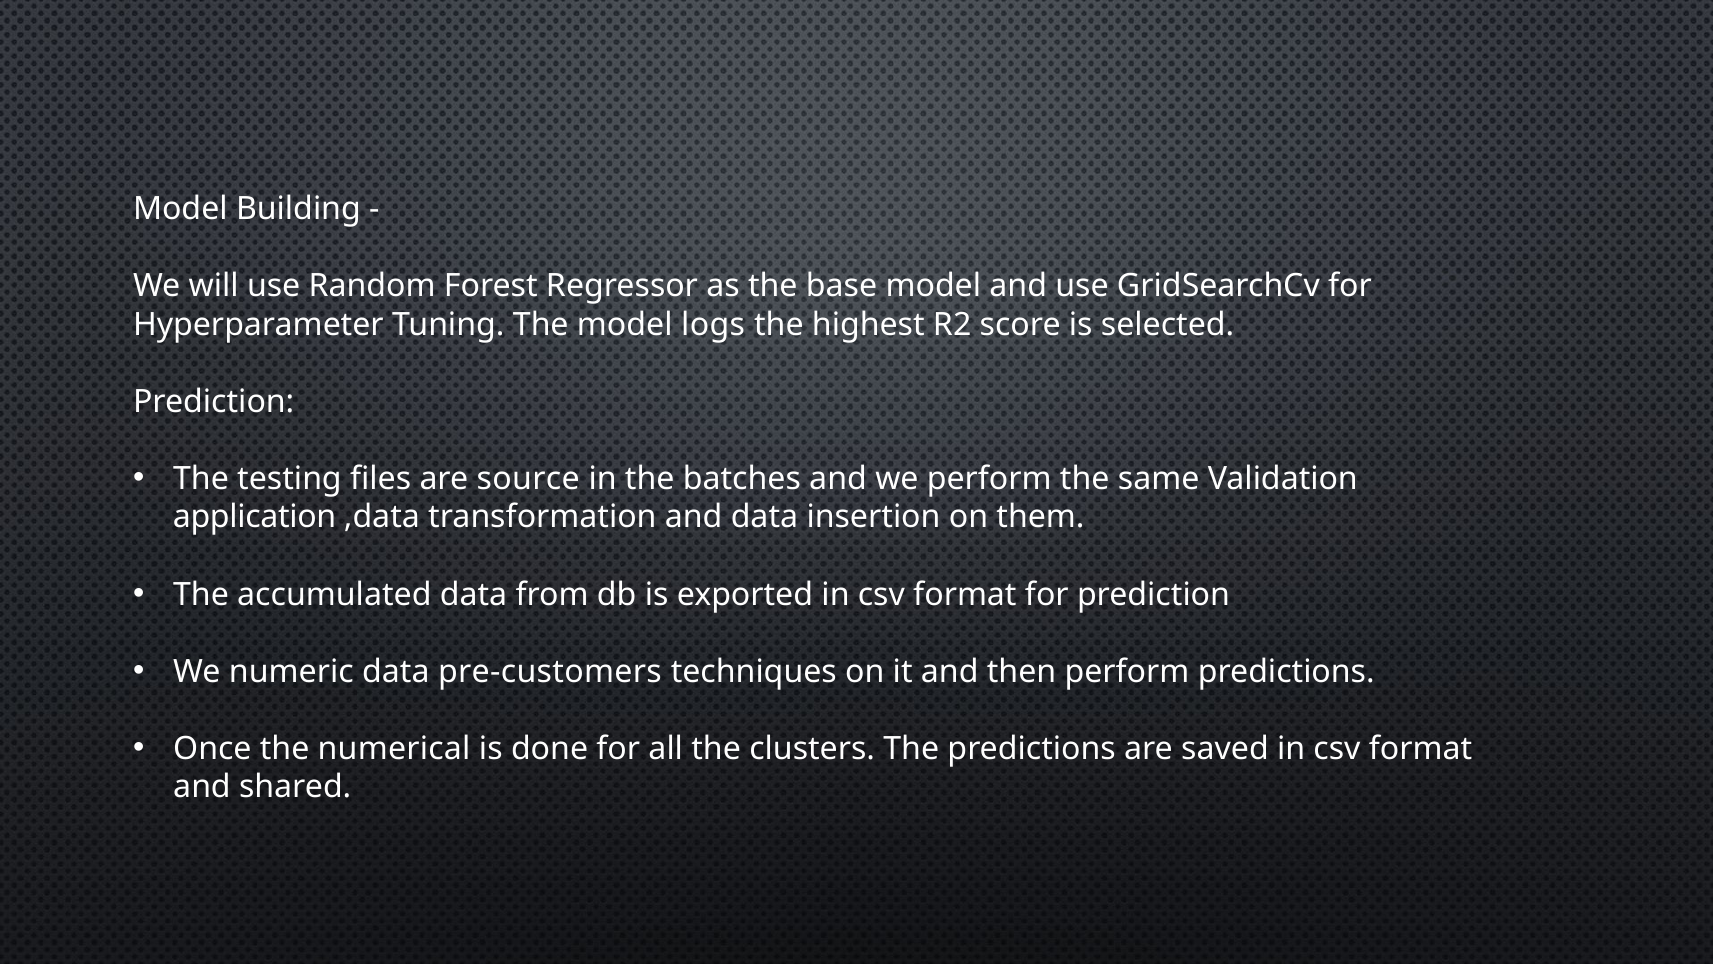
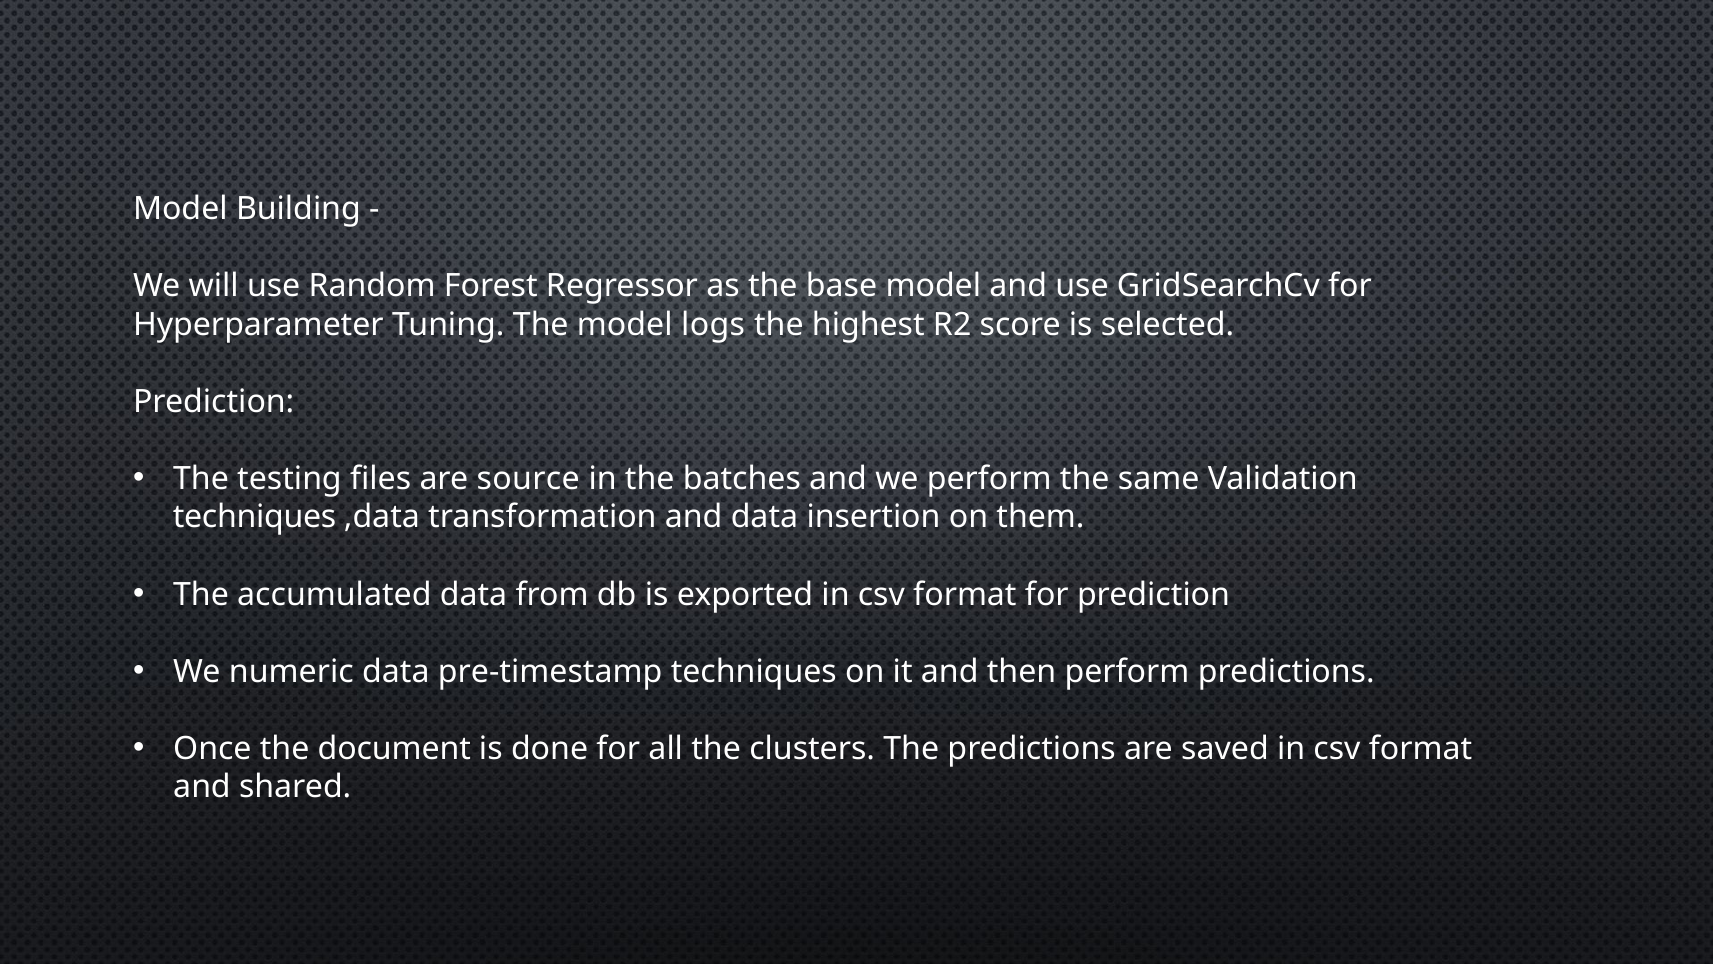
application at (255, 517): application -> techniques
pre-customers: pre-customers -> pre-timestamp
numerical: numerical -> document
